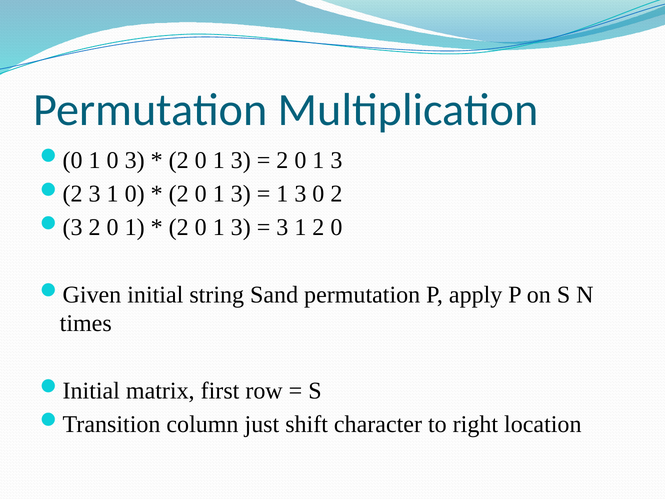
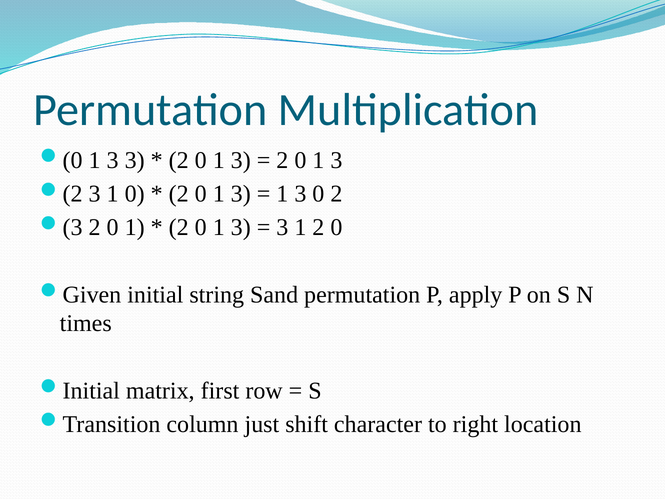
0 at (113, 160): 0 -> 3
